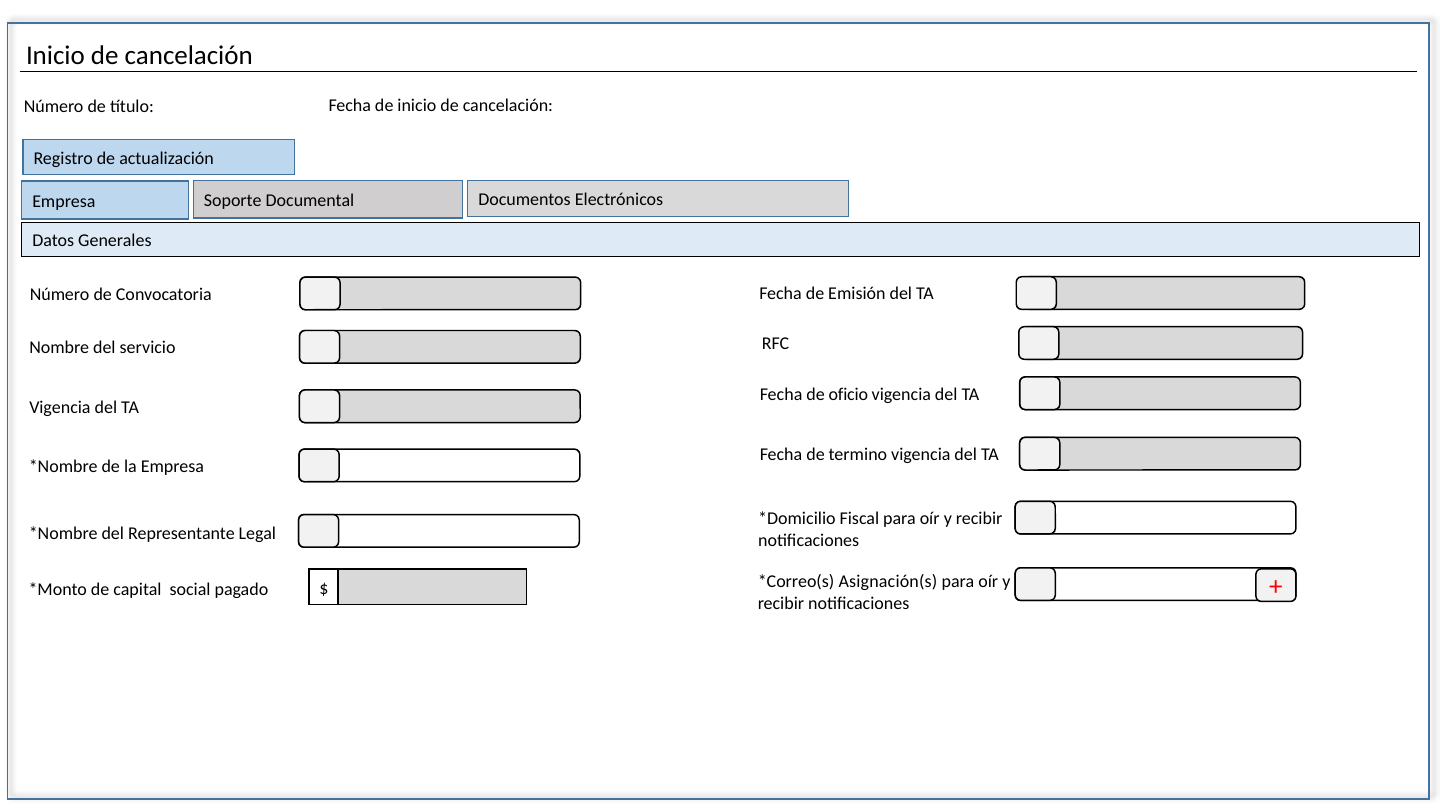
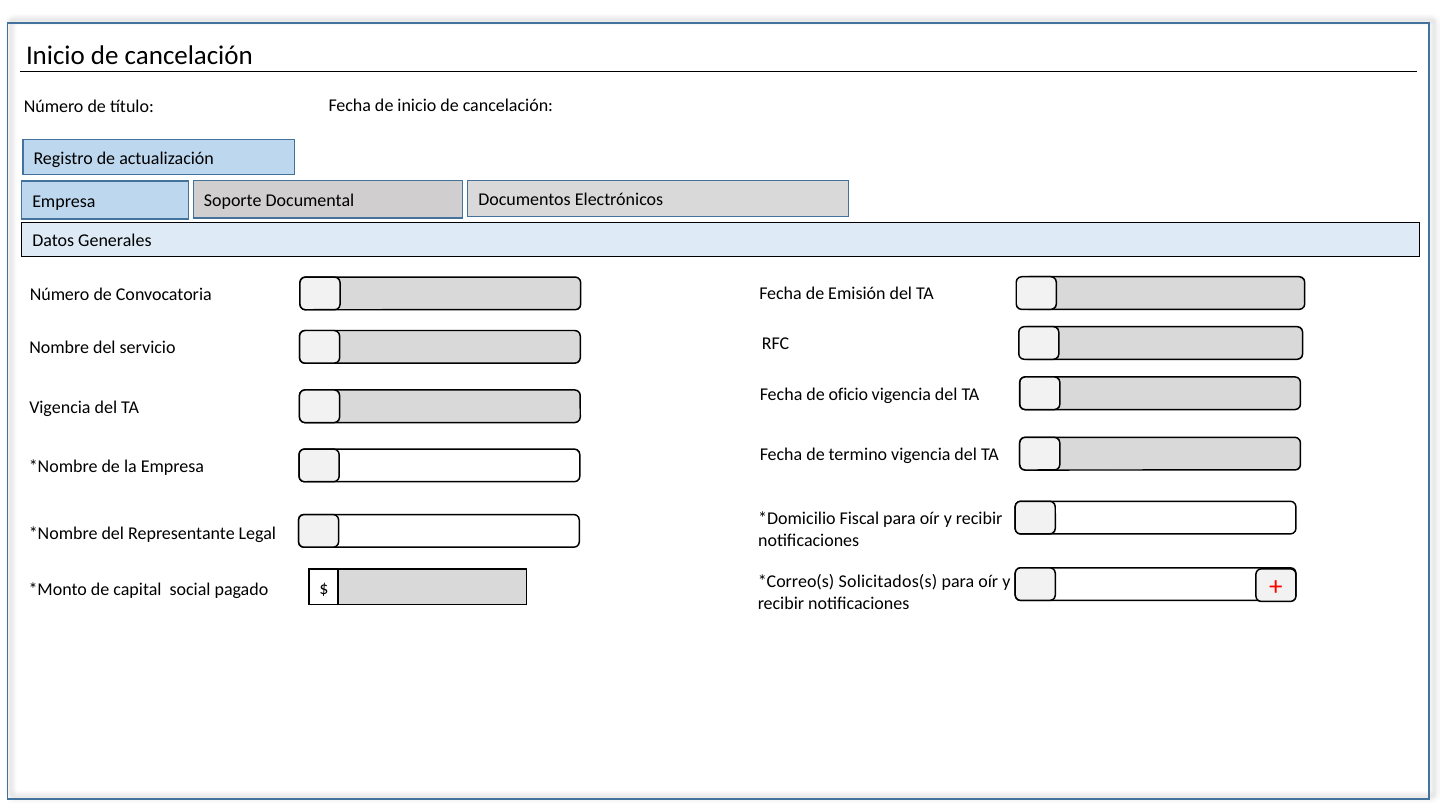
Asignación(s: Asignación(s -> Solicitados(s
